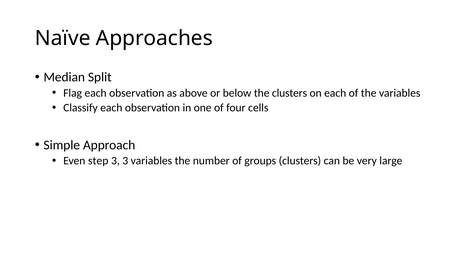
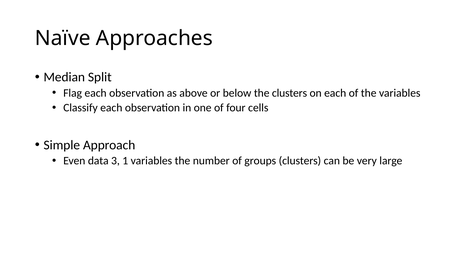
step: step -> data
3 3: 3 -> 1
